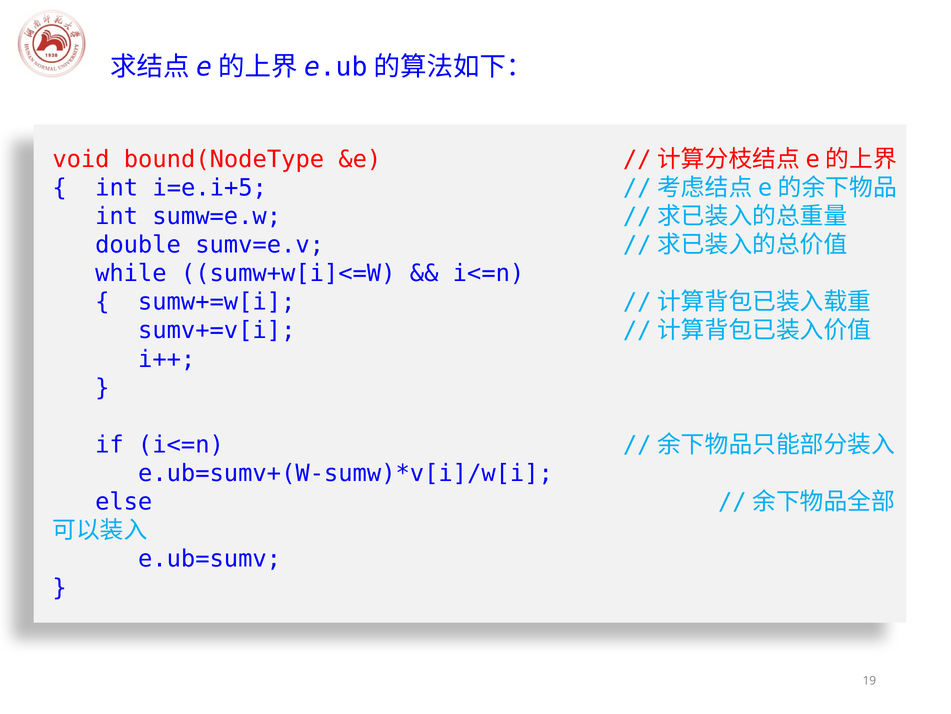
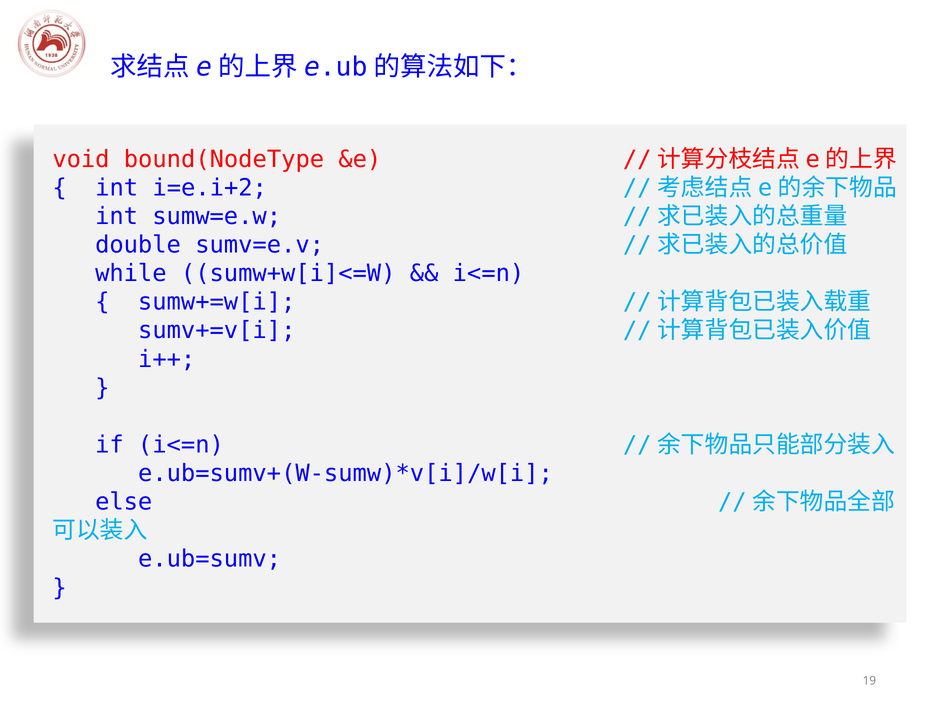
i=e.i+5: i=e.i+5 -> i=e.i+2
